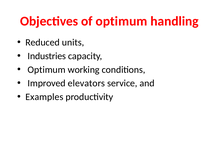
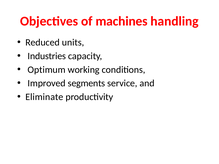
of optimum: optimum -> machines
elevators: elevators -> segments
Examples: Examples -> Eliminate
